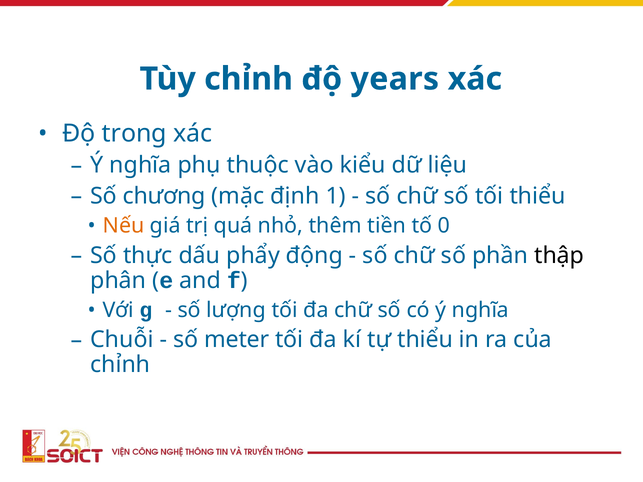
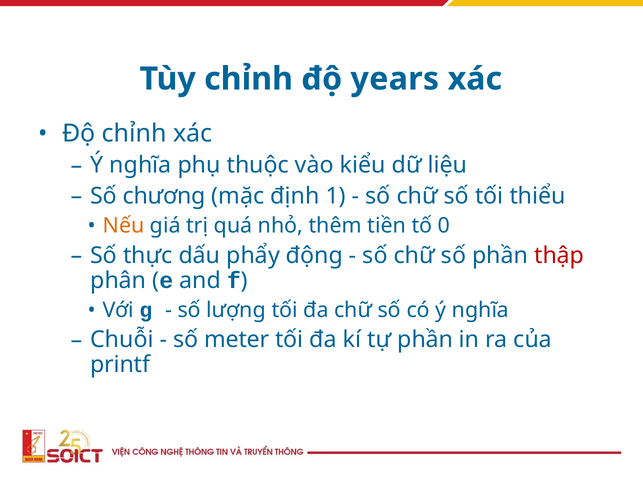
Độ trong: trong -> chỉnh
thập colour: black -> red
tự thiểu: thiểu -> phần
chỉnh at (120, 365): chỉnh -> printf
